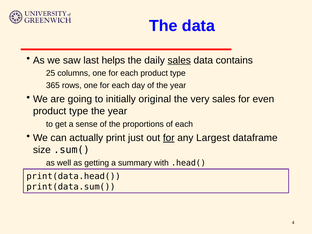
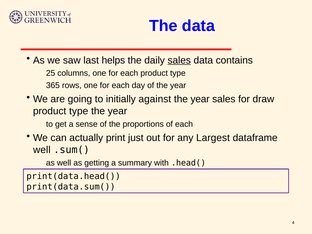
original: original -> against
very at (200, 99): very -> year
even: even -> draw
for at (169, 138) underline: present -> none
size at (42, 150): size -> well
